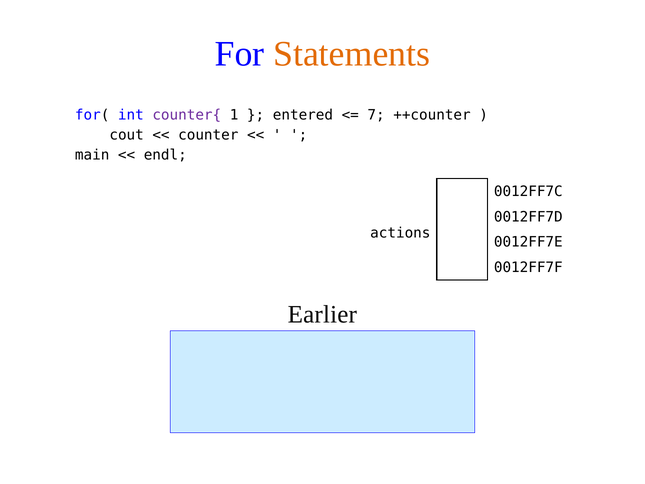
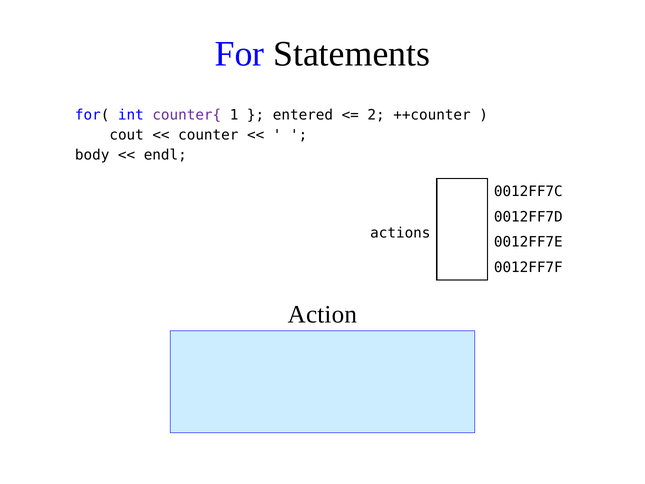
Statements colour: orange -> black
7: 7 -> 2
main: main -> body
Earlier: Earlier -> Action
